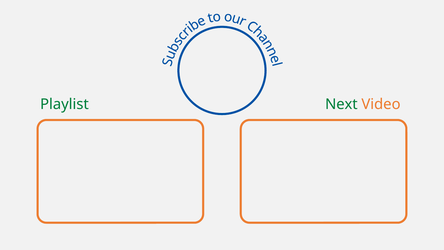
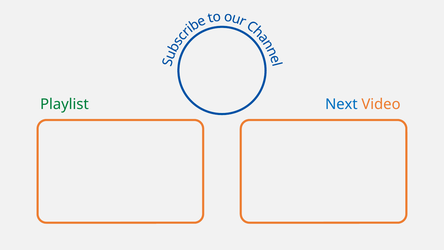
Next colour: green -> blue
